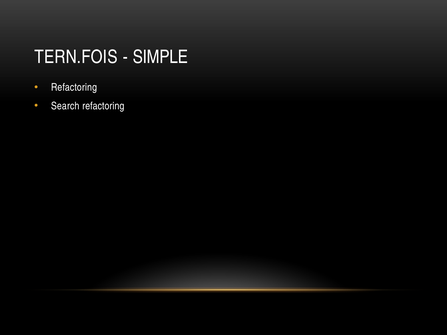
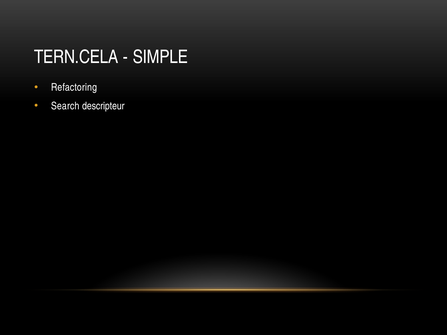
TERN.FOIS: TERN.FOIS -> TERN.CELA
Search refactoring: refactoring -> descripteur
